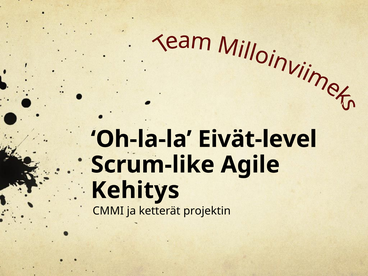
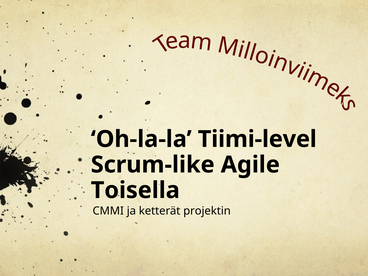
Eivät-level: Eivät-level -> Tiimi-level
Kehitys: Kehitys -> Toisella
